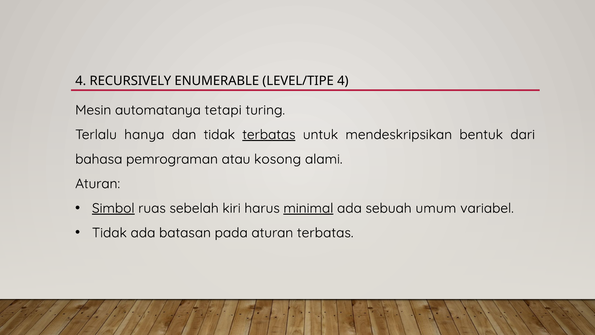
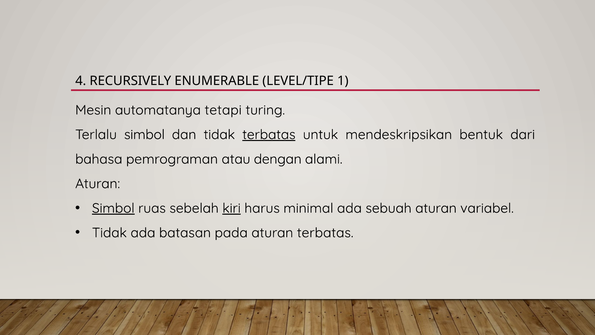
LEVEL/TIPE 4: 4 -> 1
Terlalu hanya: hanya -> simbol
kosong: kosong -> dengan
kiri underline: none -> present
minimal underline: present -> none
sebuah umum: umum -> aturan
